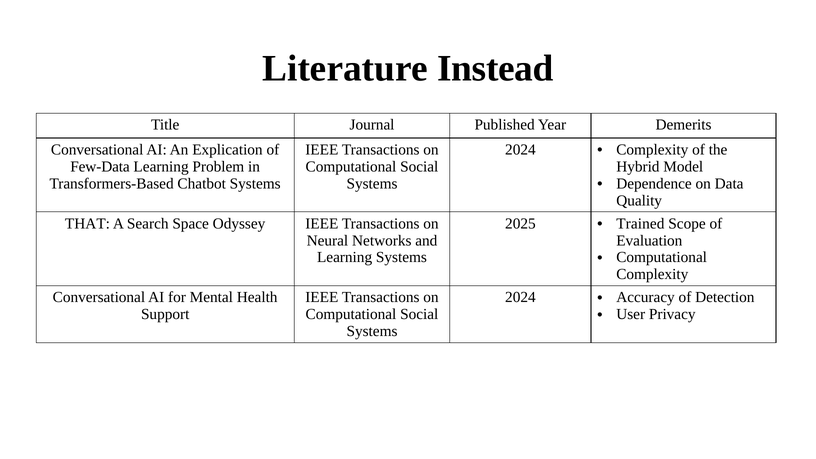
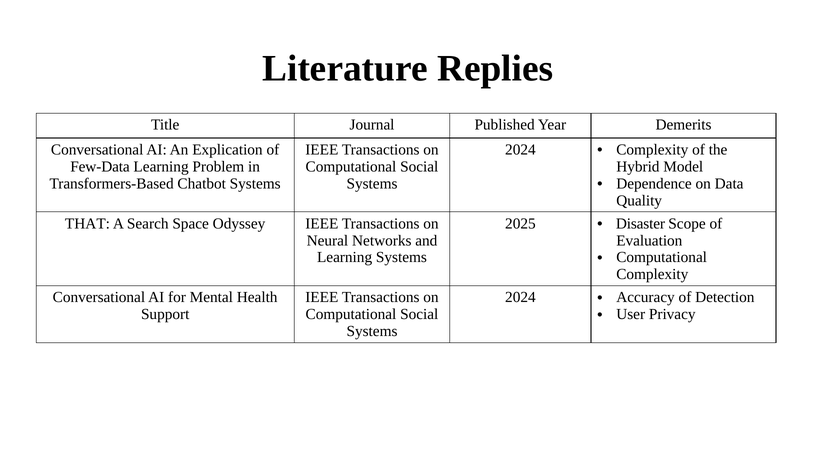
Instead: Instead -> Replies
Trained: Trained -> Disaster
